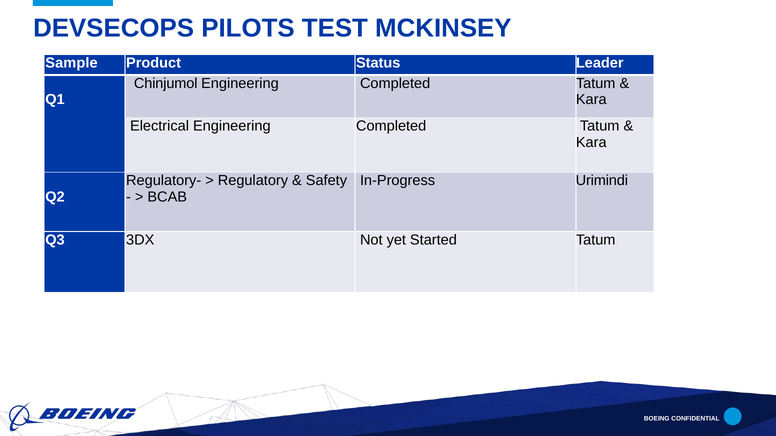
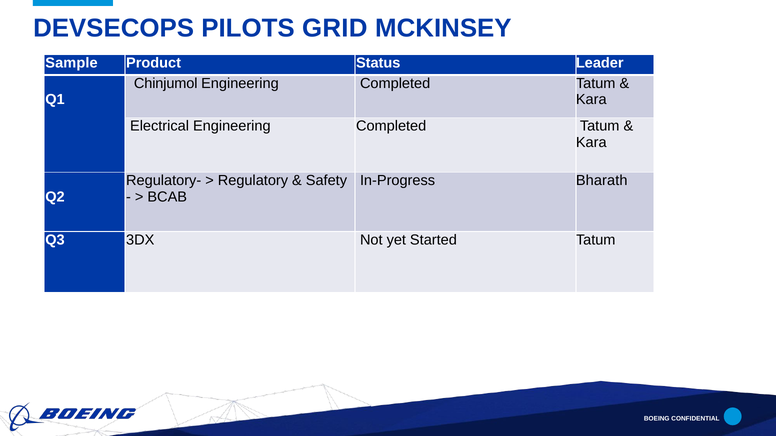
TEST: TEST -> GRID
Urimindi: Urimindi -> Bharath
